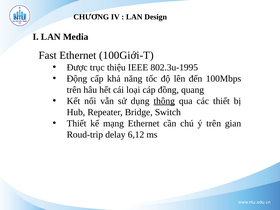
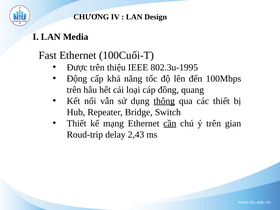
100Giới-T: 100Giới-T -> 100Cuối-T
Được trục: trục -> trên
cần underline: none -> present
6,12: 6,12 -> 2,43
